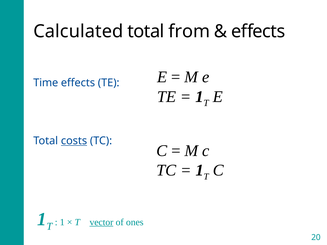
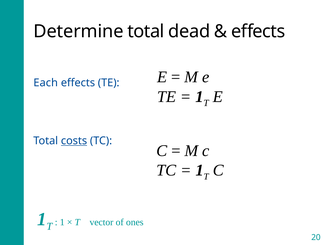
Calculated: Calculated -> Determine
from: from -> dead
Time: Time -> Each
vector underline: present -> none
